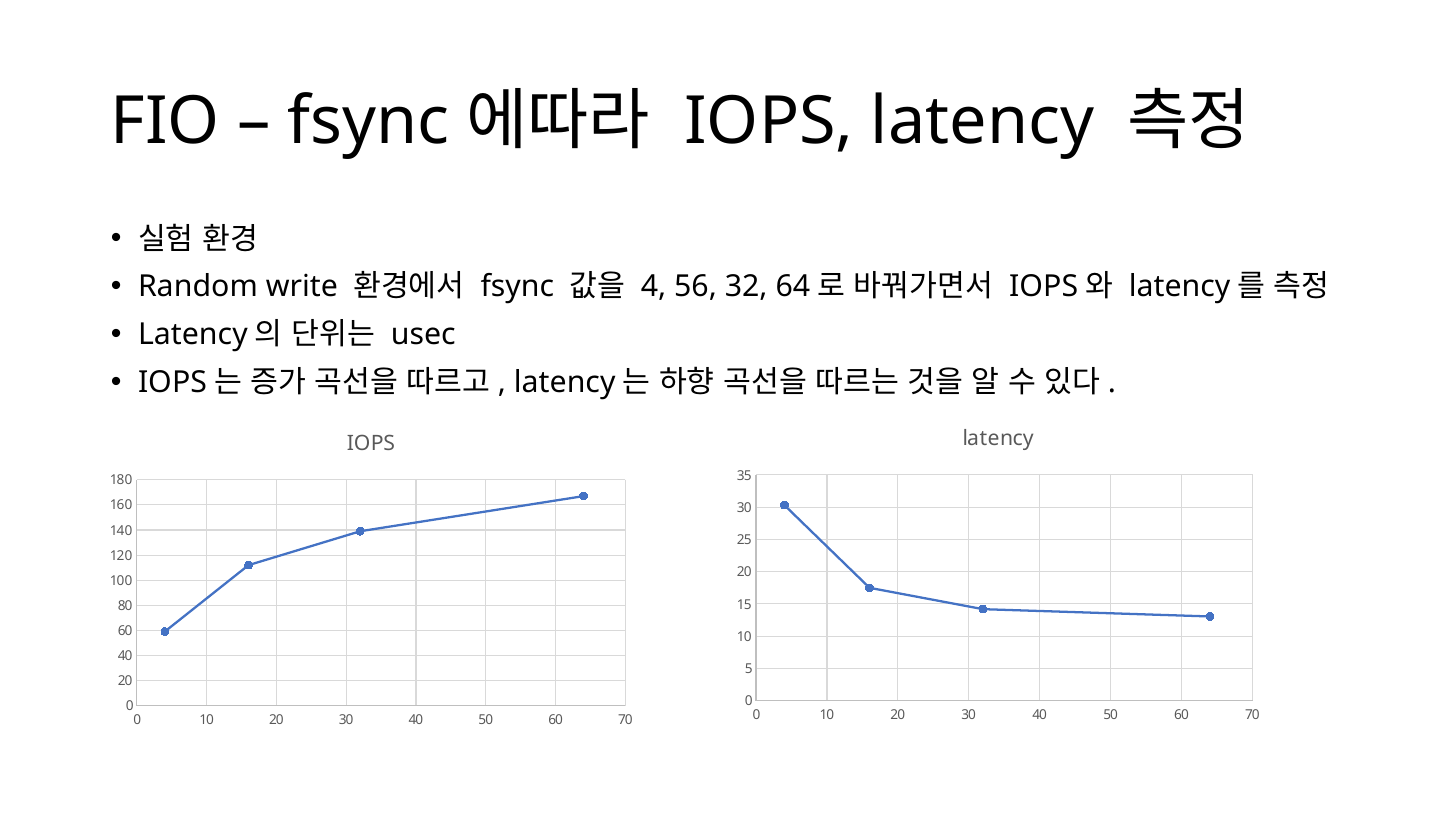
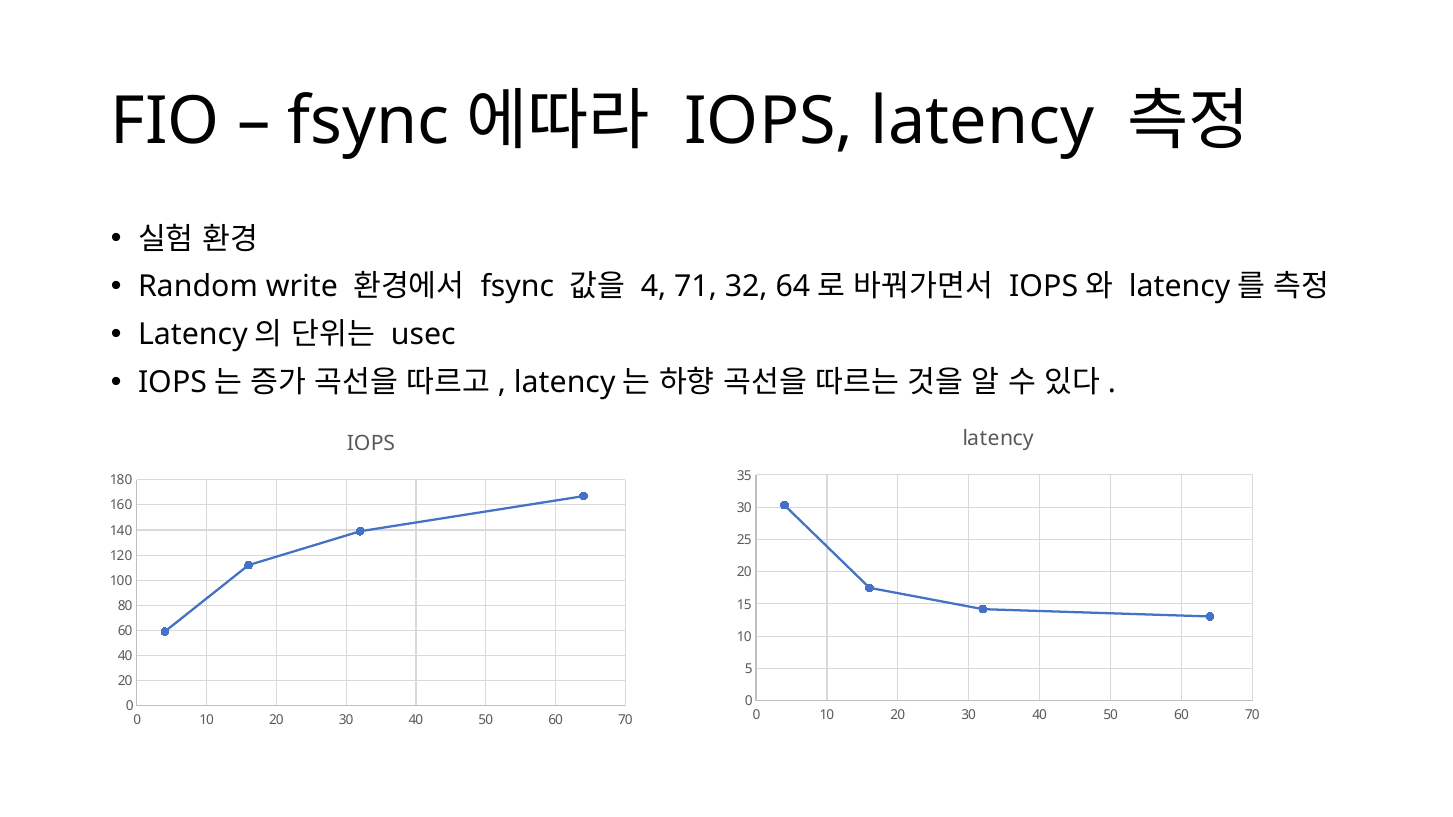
56: 56 -> 71
